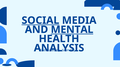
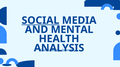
MENTAL underline: present -> none
